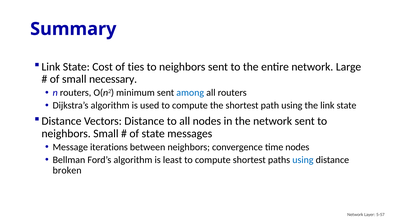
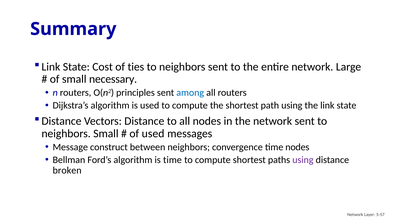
minimum: minimum -> principles
of state: state -> used
iterations: iterations -> construct
is least: least -> time
using at (303, 160) colour: blue -> purple
